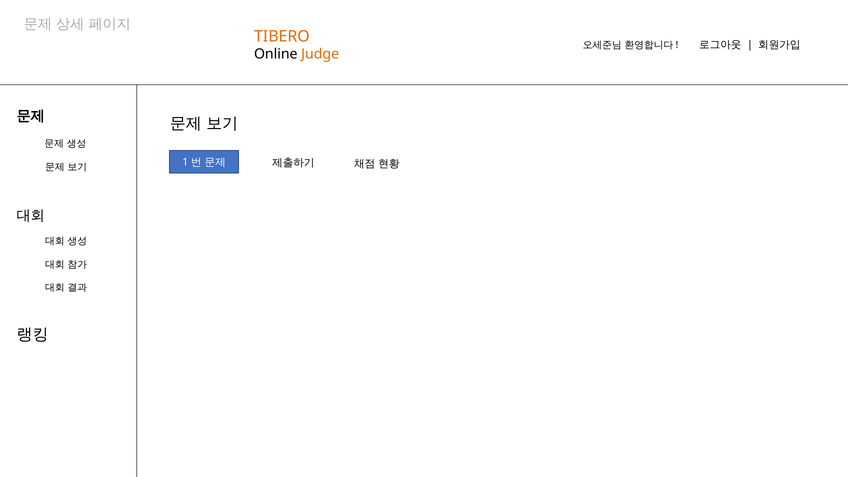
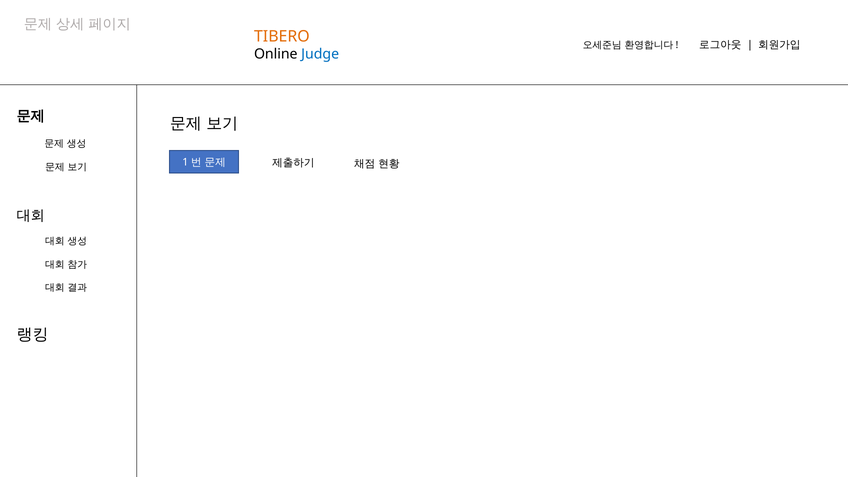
Judge colour: orange -> blue
